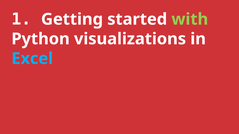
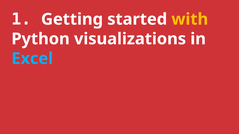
with colour: light green -> yellow
